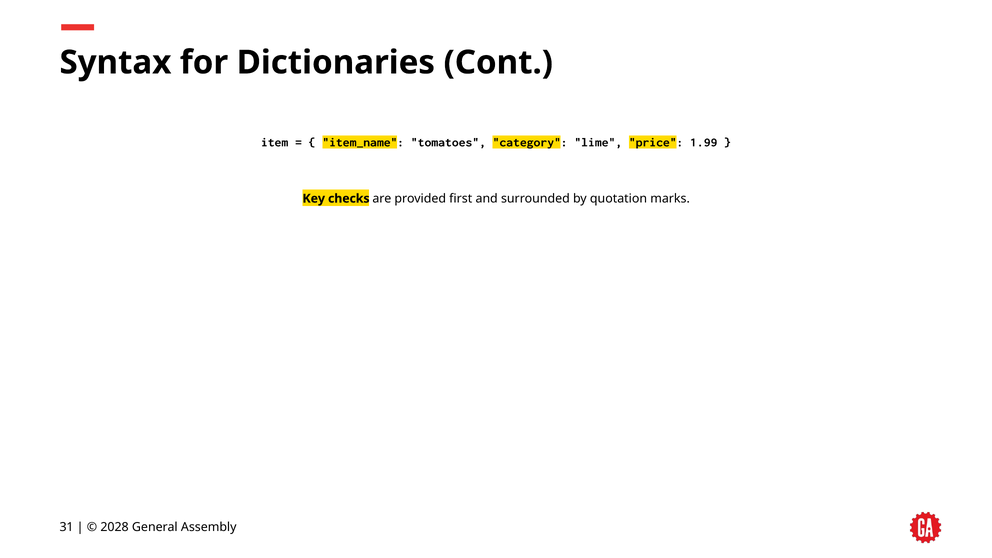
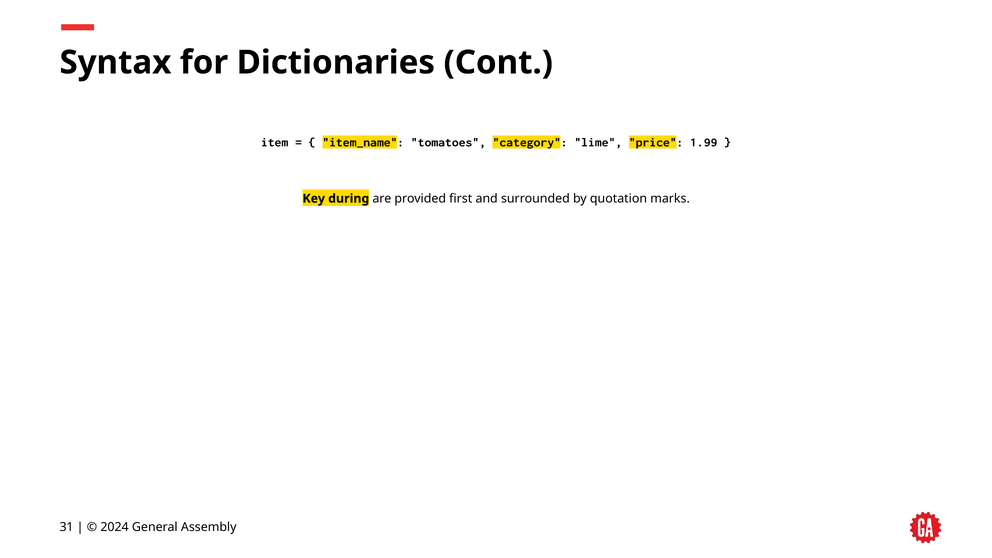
checks: checks -> during
2028: 2028 -> 2024
